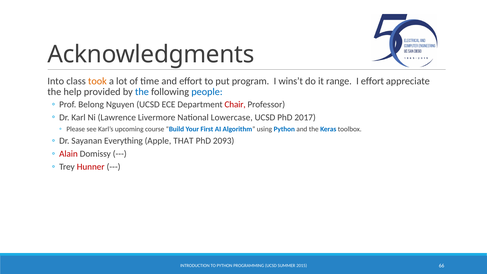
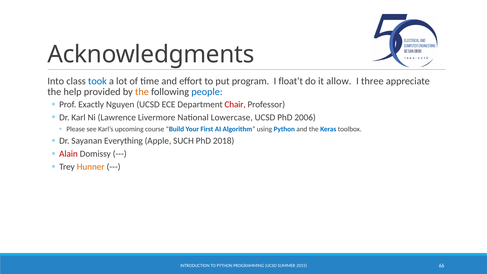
took colour: orange -> blue
wins’t: wins’t -> float’t
range: range -> allow
I effort: effort -> three
the at (142, 92) colour: blue -> orange
Belong: Belong -> Exactly
2017: 2017 -> 2006
THAT: THAT -> SUCH
2093: 2093 -> 2018
Hunner colour: red -> orange
